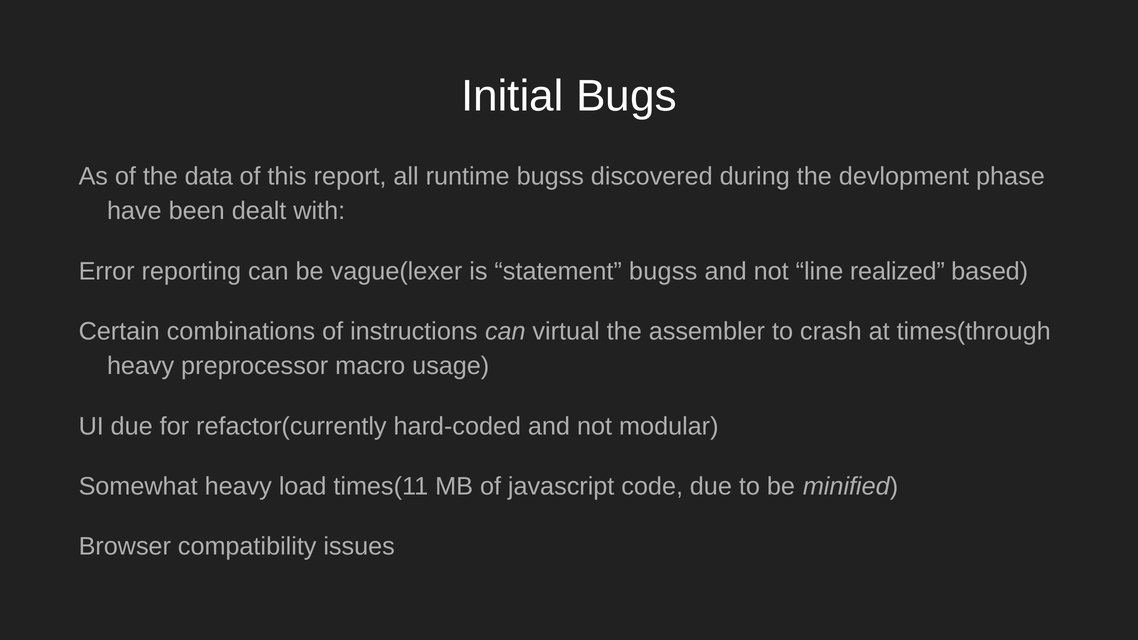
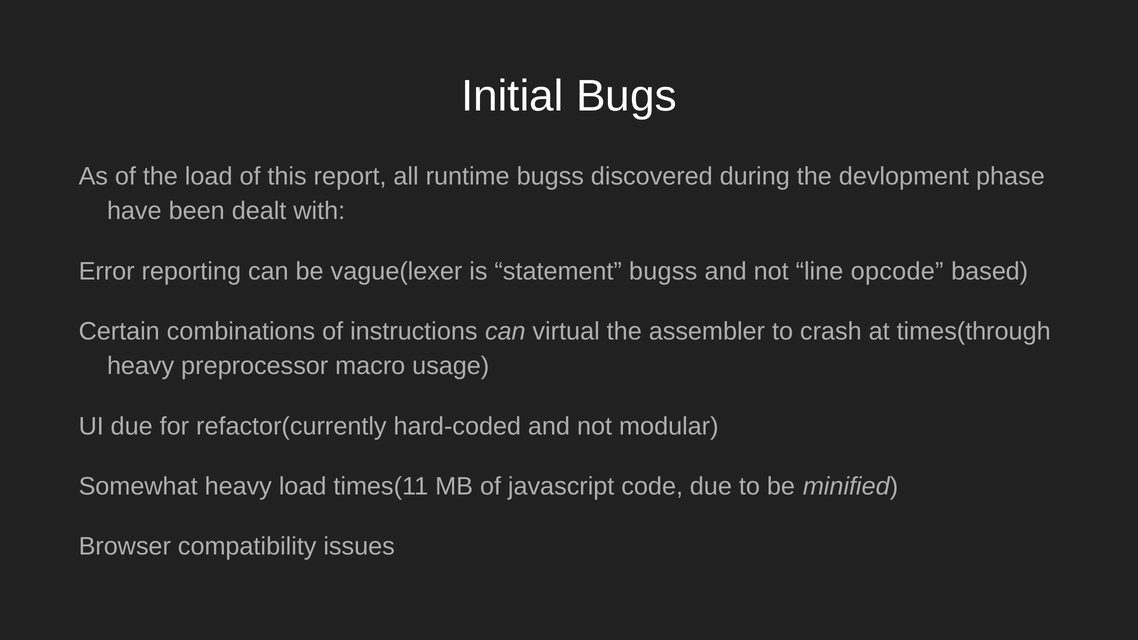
the data: data -> load
realized: realized -> opcode
